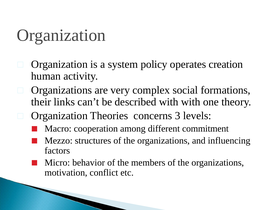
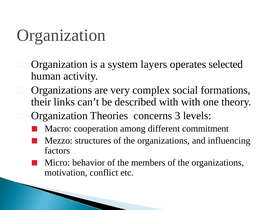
policy: policy -> layers
creation: creation -> selected
